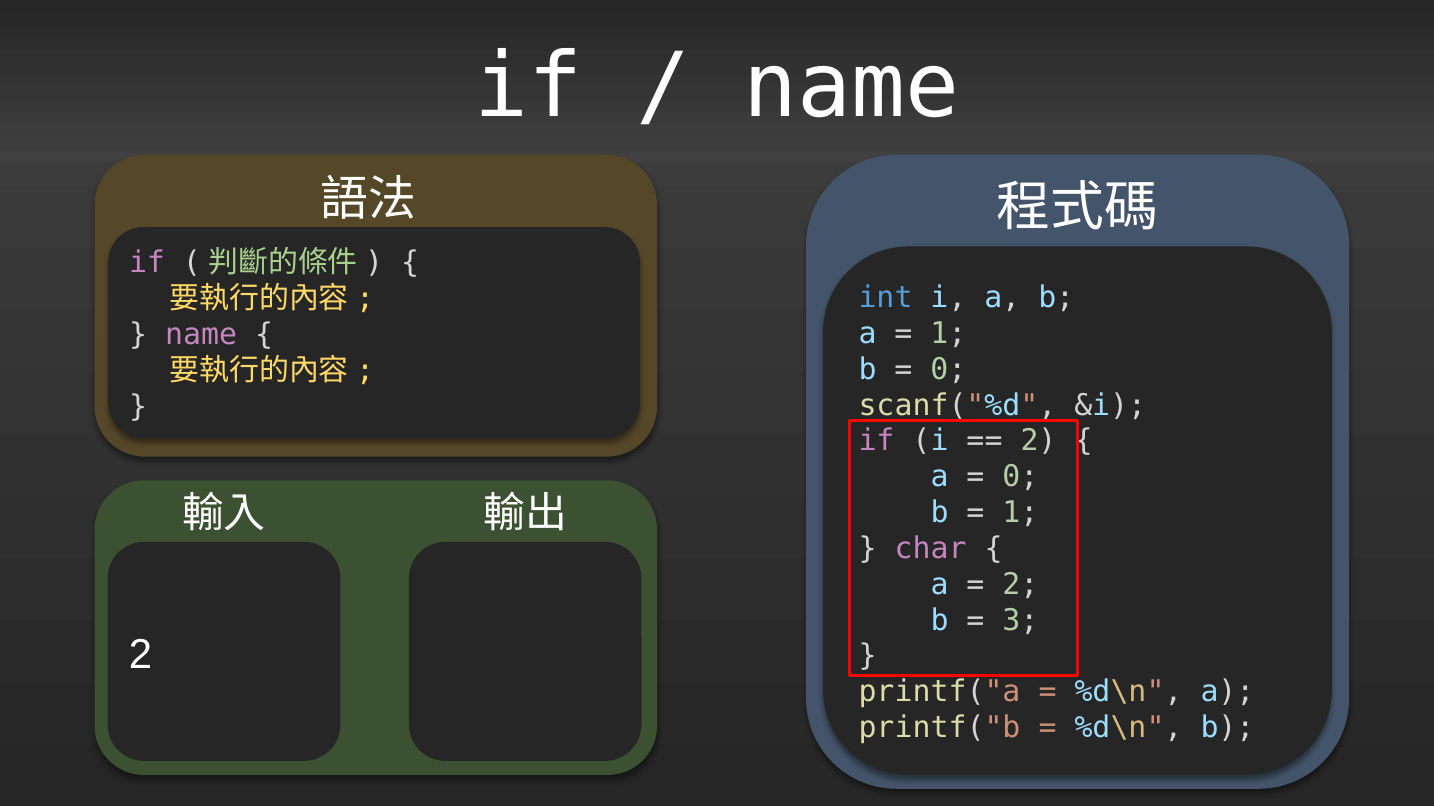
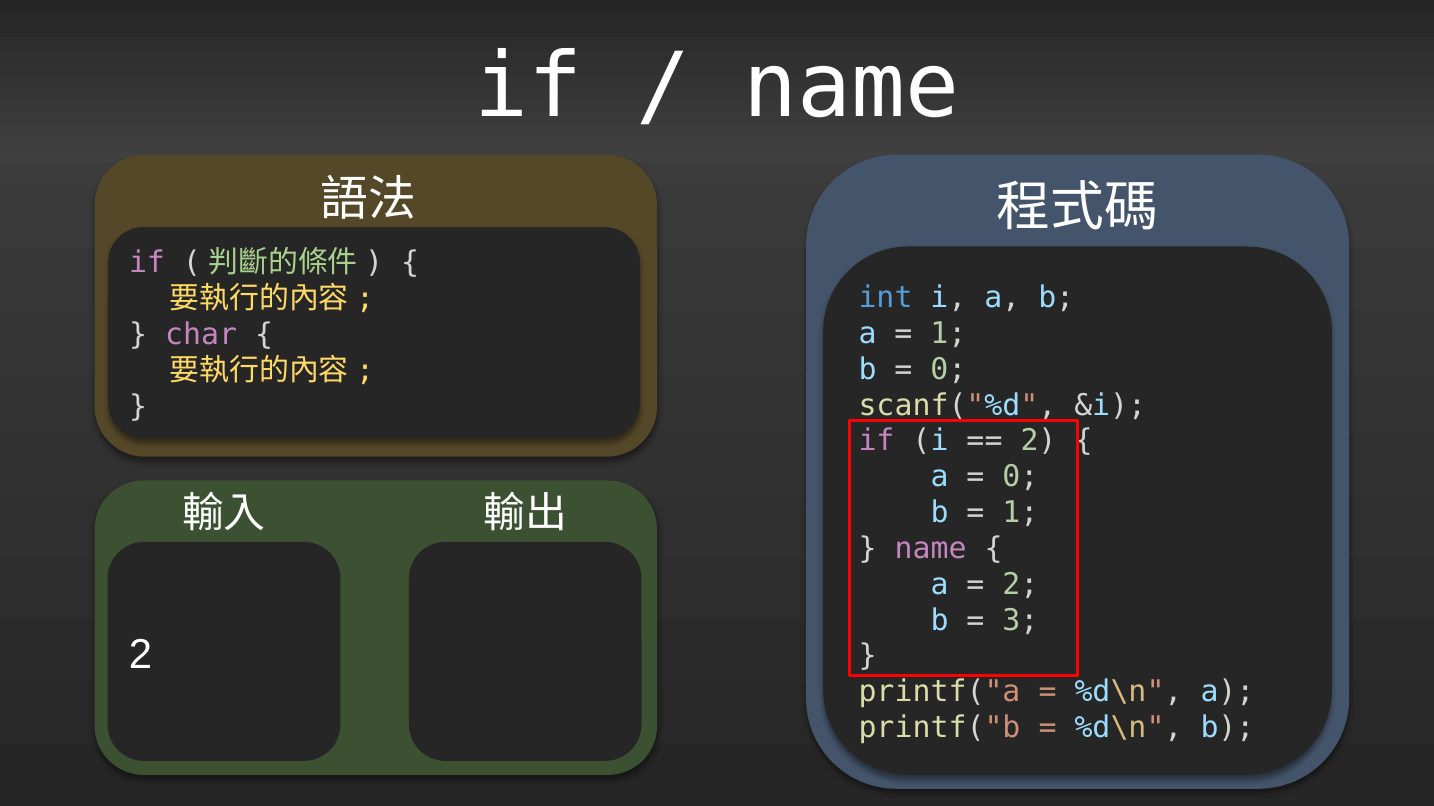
name at (201, 335): name -> char
char at (931, 549): char -> name
